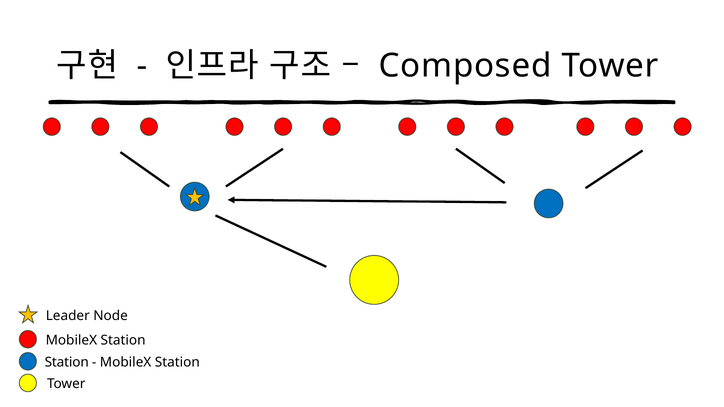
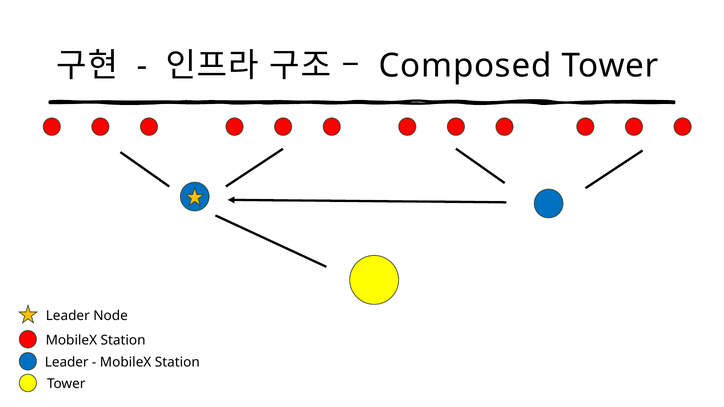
Station at (67, 362): Station -> Leader
